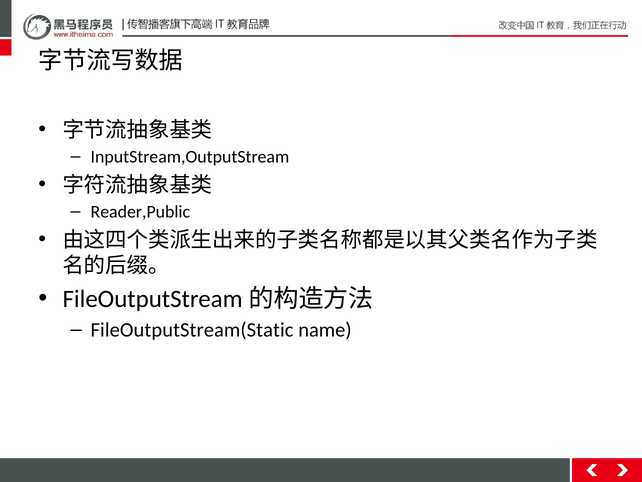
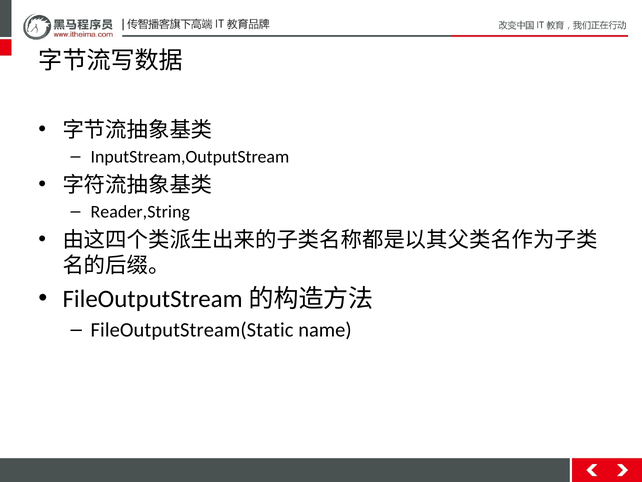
Reader,Public: Reader,Public -> Reader,String
